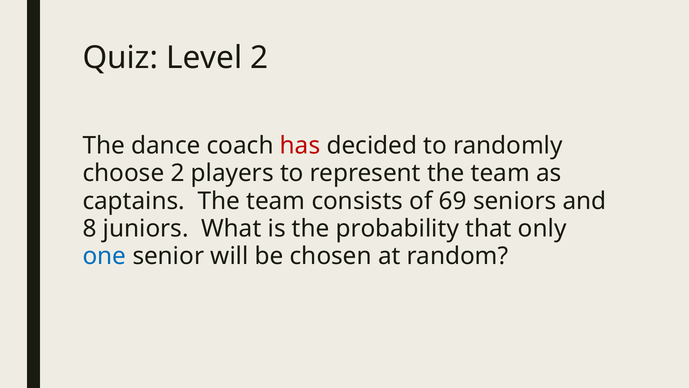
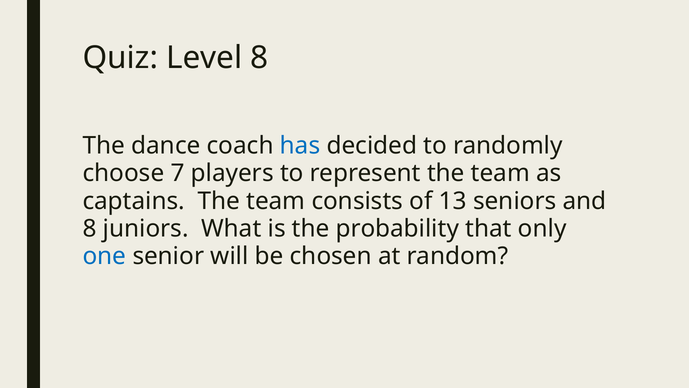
Level 2: 2 -> 8
has colour: red -> blue
choose 2: 2 -> 7
69: 69 -> 13
